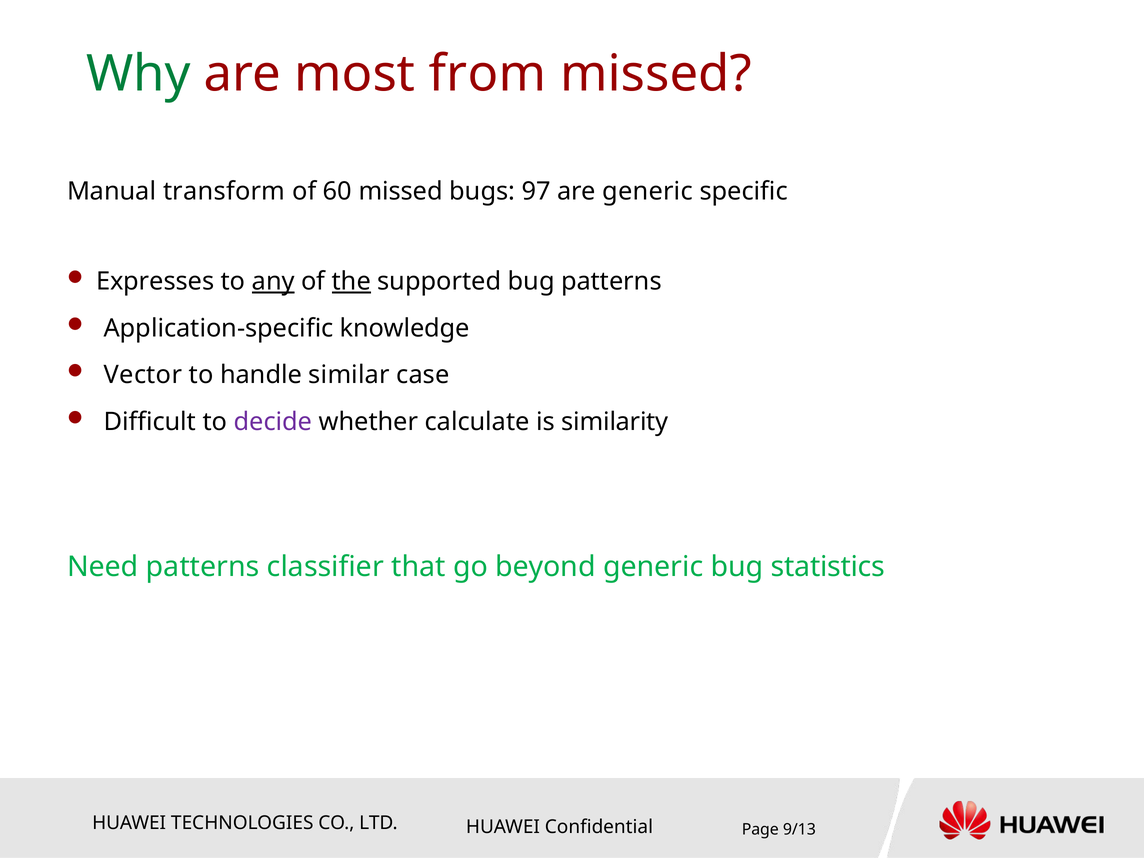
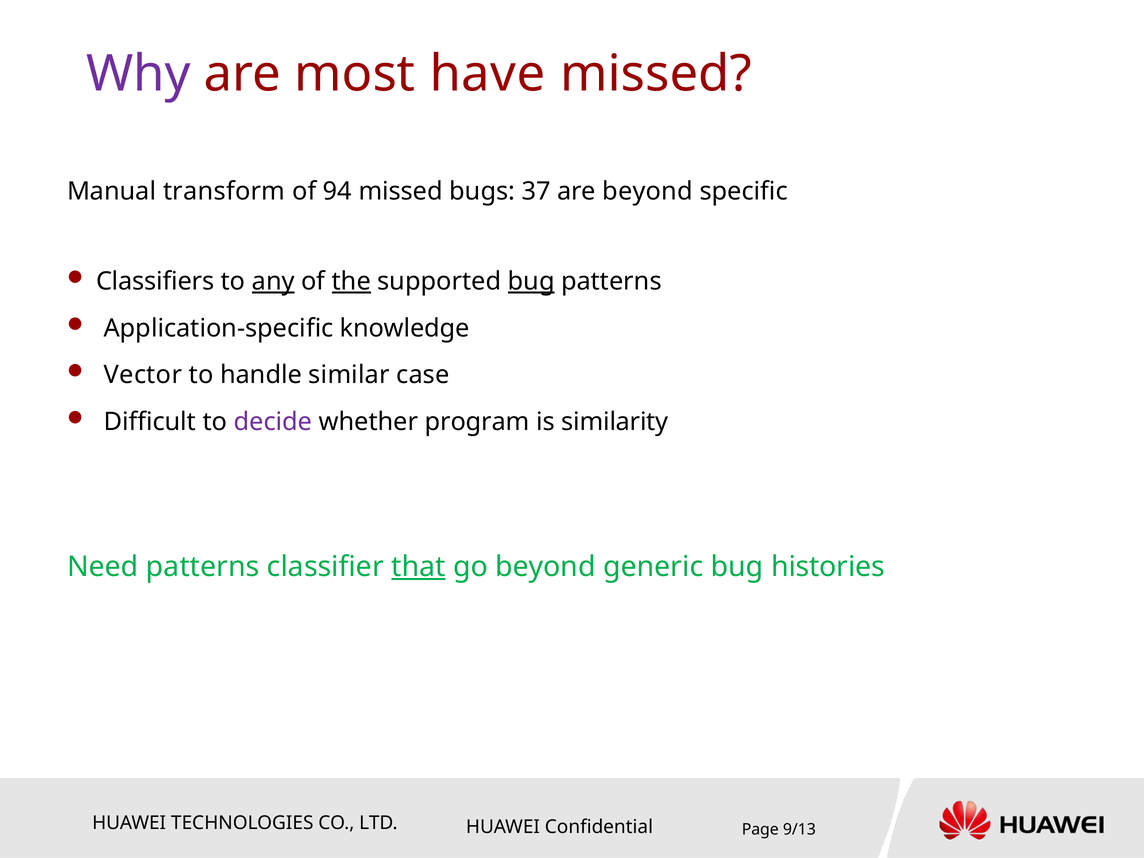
Why colour: green -> purple
from: from -> have
60: 60 -> 94
97: 97 -> 37
are generic: generic -> beyond
Expresses: Expresses -> Classifiers
bug at (531, 282) underline: none -> present
calculate: calculate -> program
that underline: none -> present
statistics: statistics -> histories
